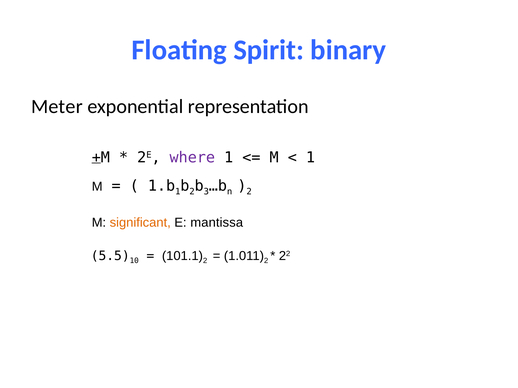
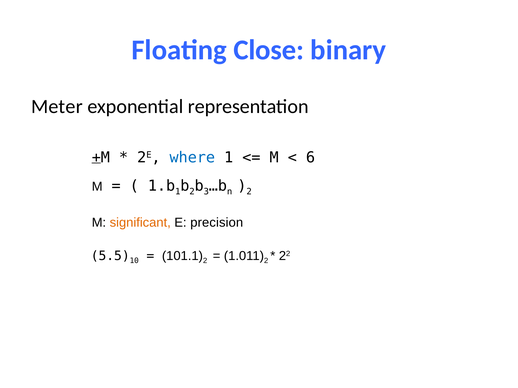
Spirit: Spirit -> Close
where colour: purple -> blue
1 at (311, 158): 1 -> 6
mantissa: mantissa -> precision
